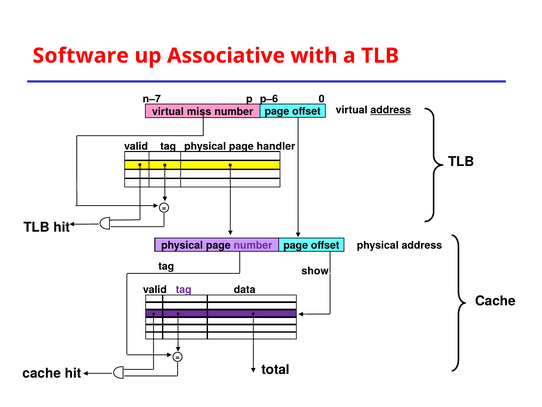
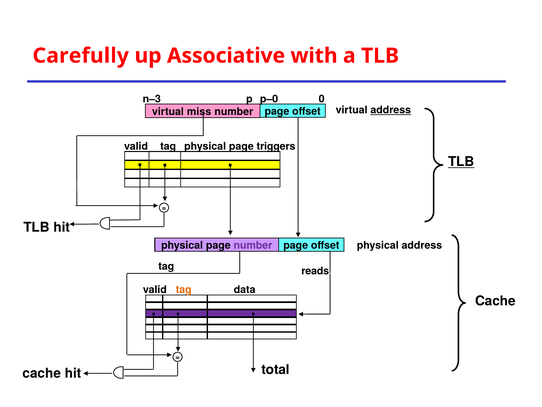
Software: Software -> Carefully
n–7: n–7 -> n–3
p–6: p–6 -> p–0
handler: handler -> triggers
TLB at (461, 162) underline: none -> present
show: show -> reads
tag at (184, 289) colour: purple -> orange
